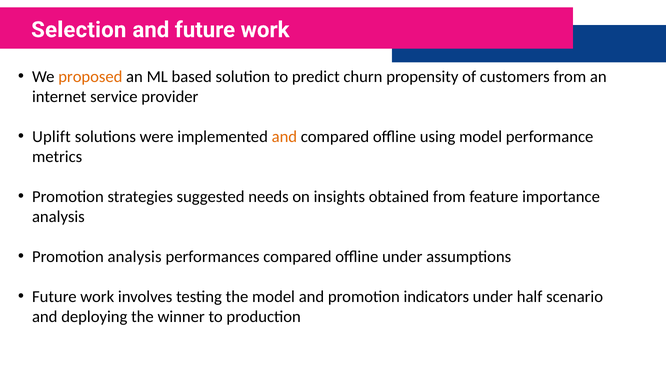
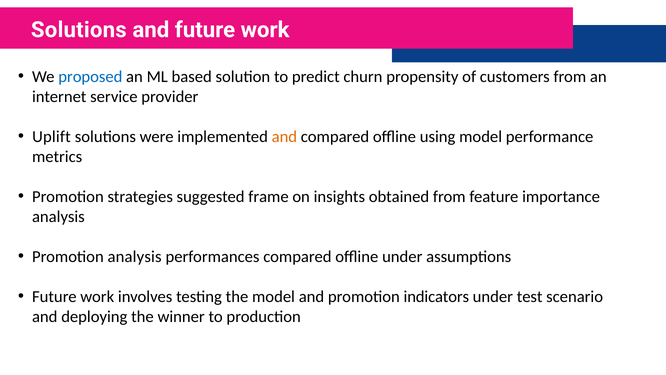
Selection at (79, 30): Selection -> Solutions
proposed colour: orange -> blue
needs: needs -> frame
half: half -> test
